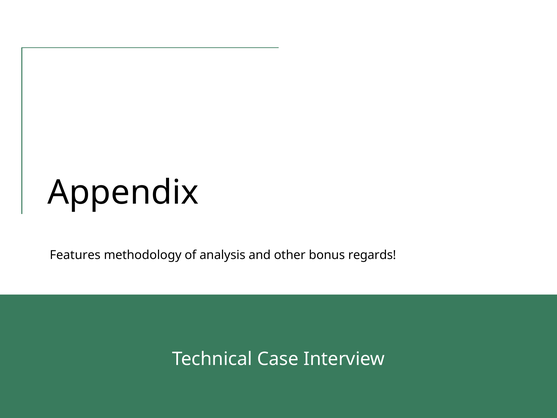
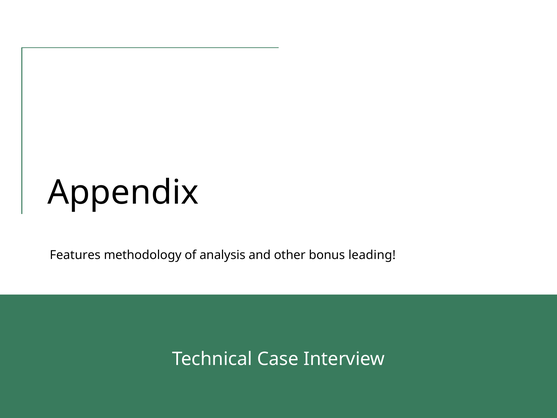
regards: regards -> leading
